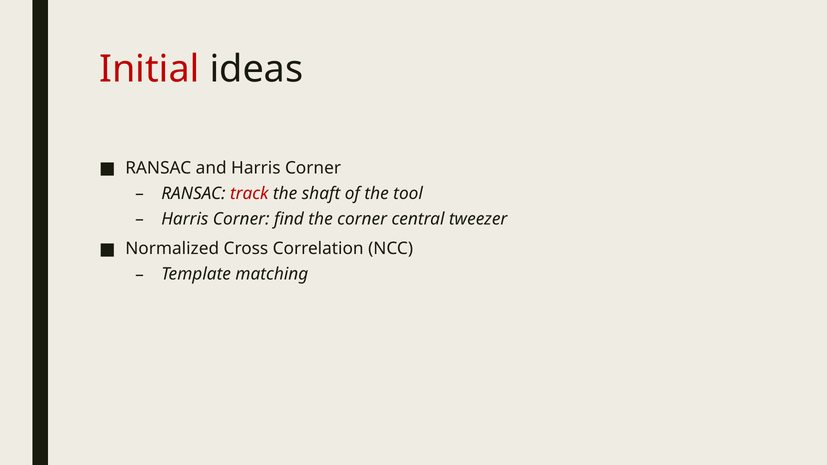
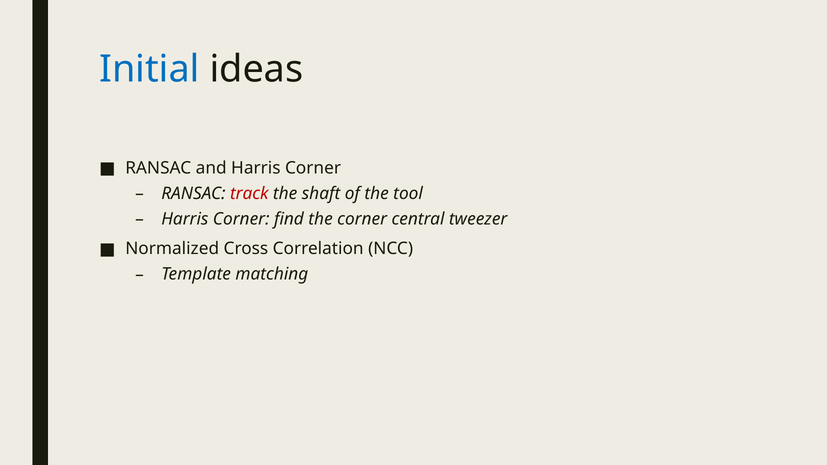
Initial colour: red -> blue
